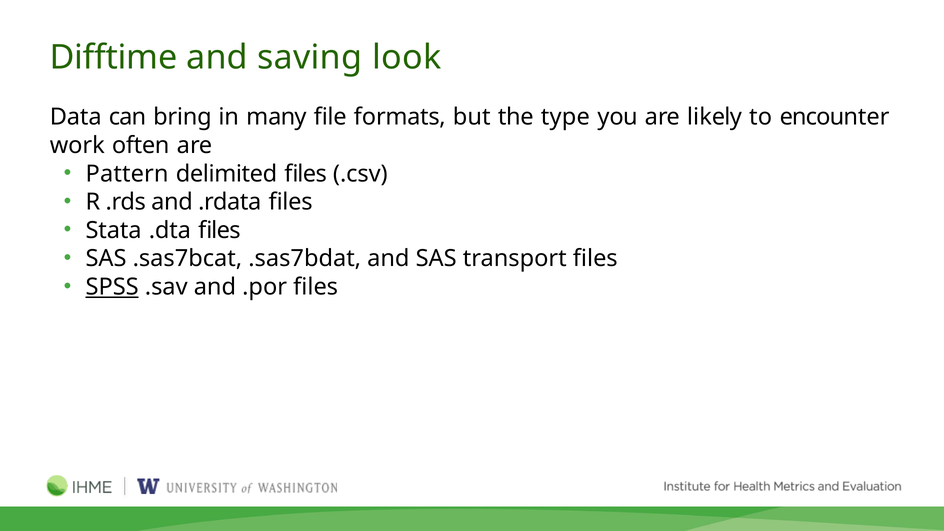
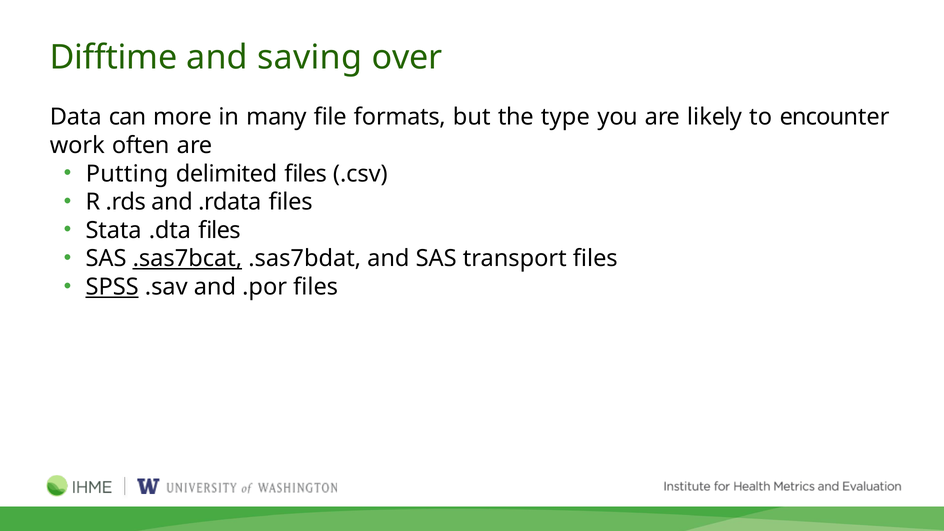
look: look -> over
bring: bring -> more
Pattern: Pattern -> Putting
.sas7bcat underline: none -> present
